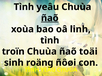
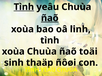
Tình at (24, 7) underline: none -> present
troïn at (13, 52): troïn -> xoùa
roäng: roäng -> thaäp
